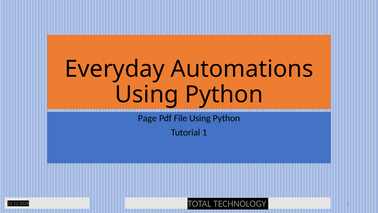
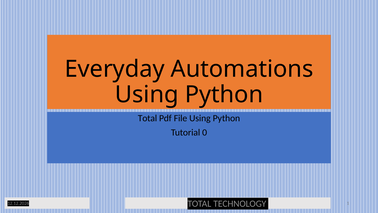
Page at (147, 118): Page -> Total
Tutorial 1: 1 -> 0
